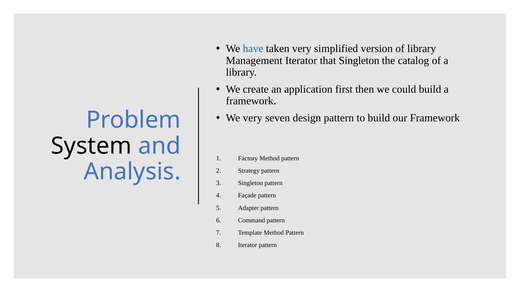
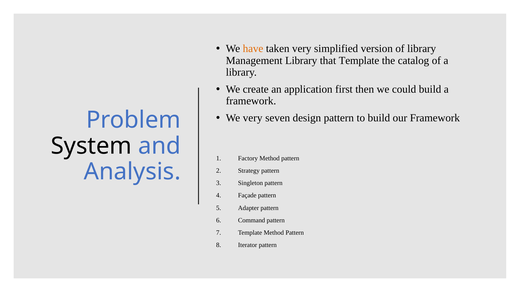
have colour: blue -> orange
Management Iterator: Iterator -> Library
that Singleton: Singleton -> Template
